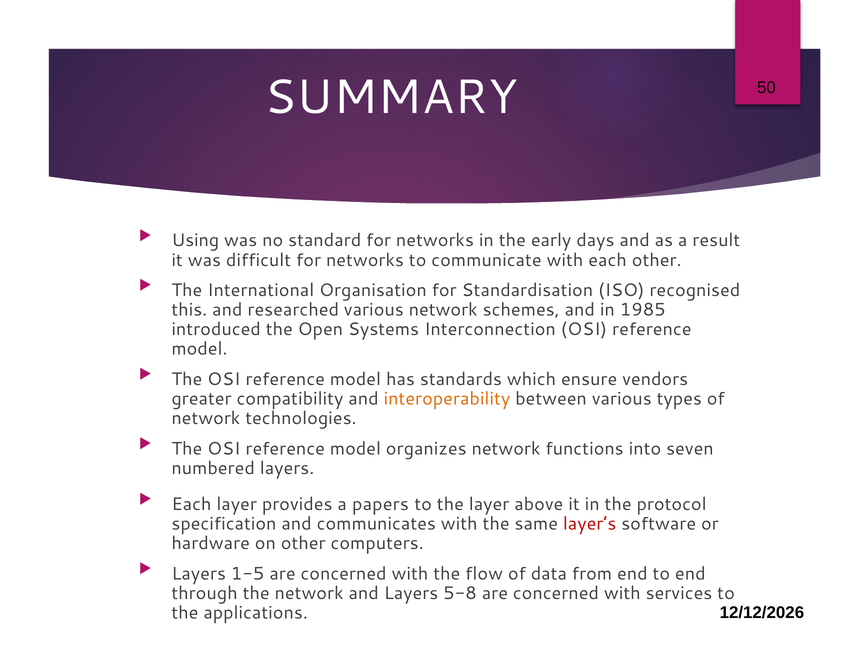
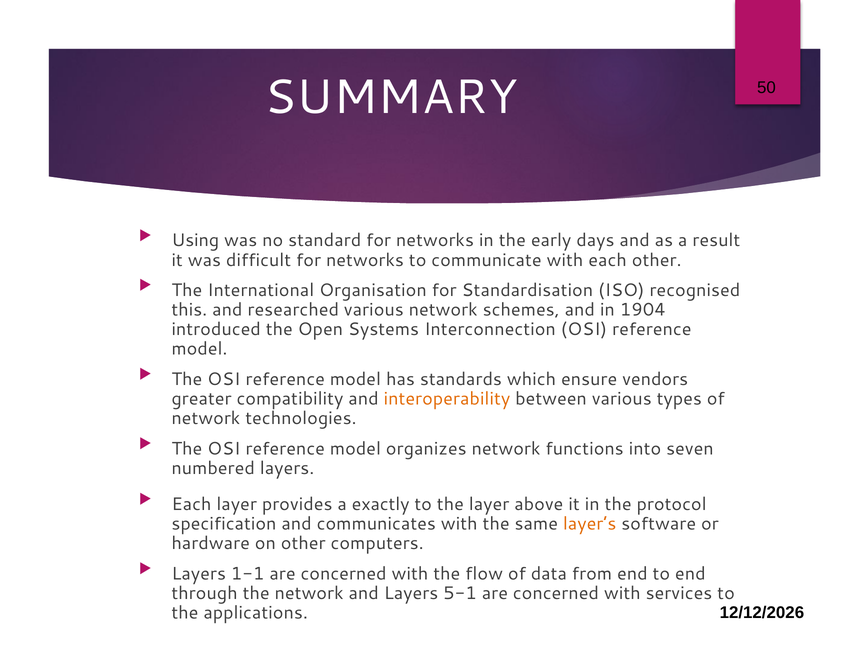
1985: 1985 -> 1904
papers: papers -> exactly
layer’s colour: red -> orange
1-5: 1-5 -> 1-1
5-8: 5-8 -> 5-1
